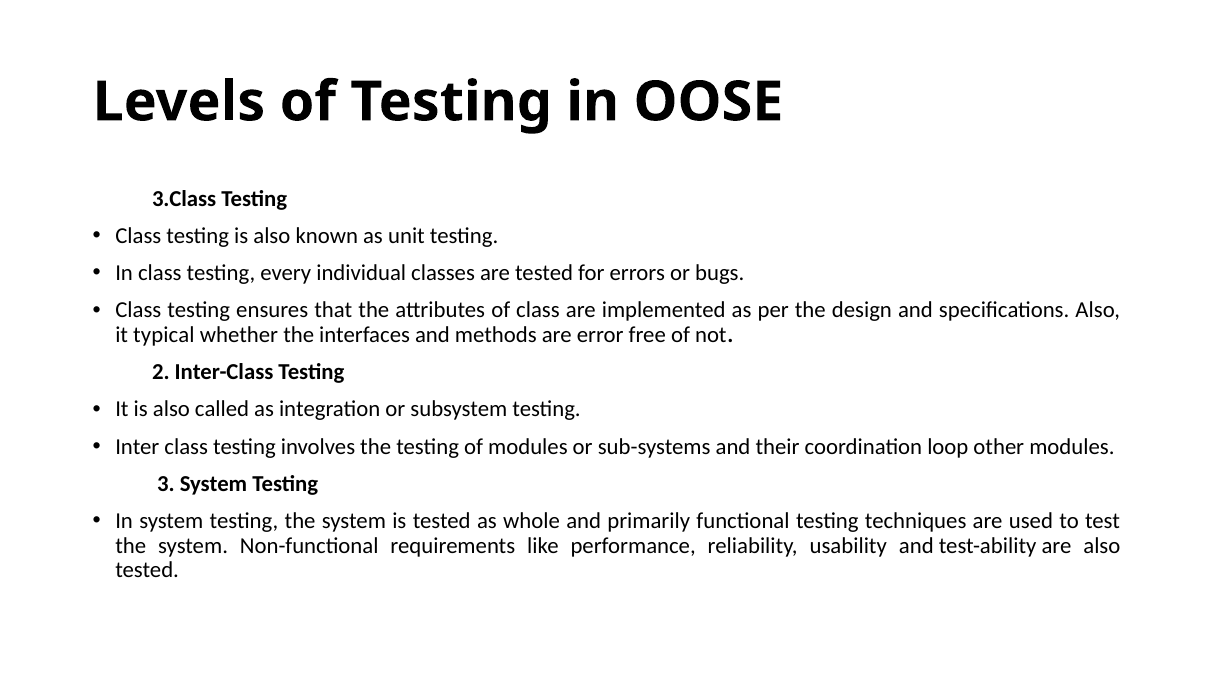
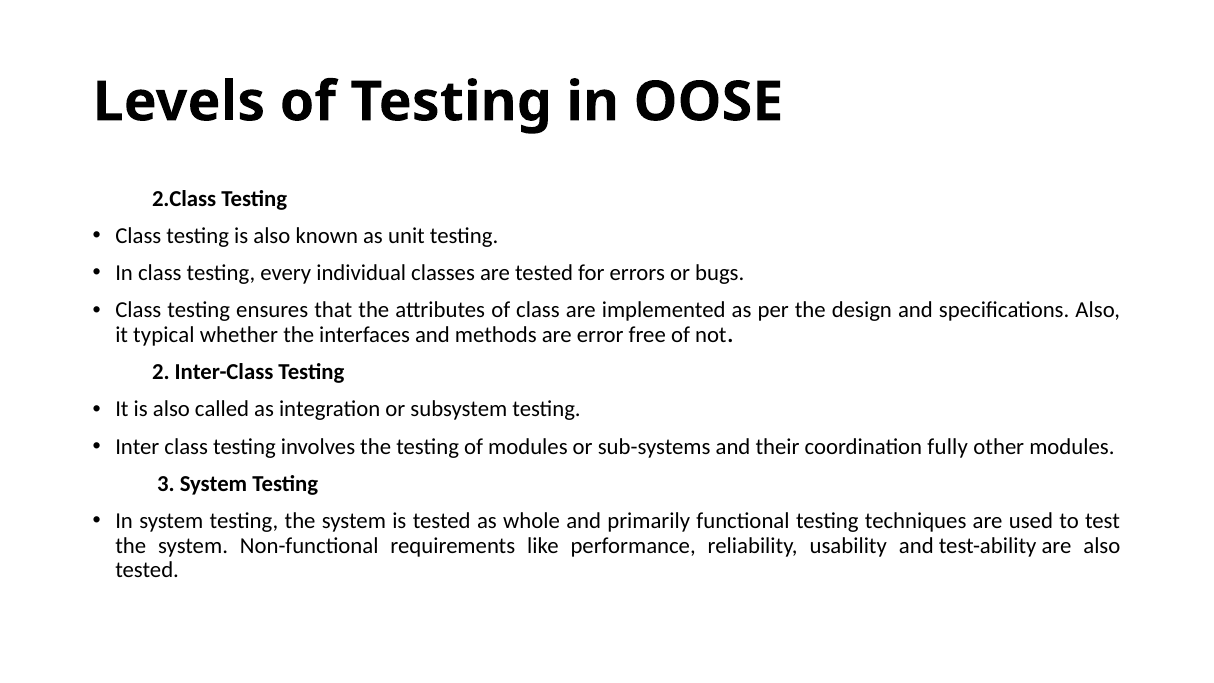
3.Class: 3.Class -> 2.Class
loop: loop -> fully
